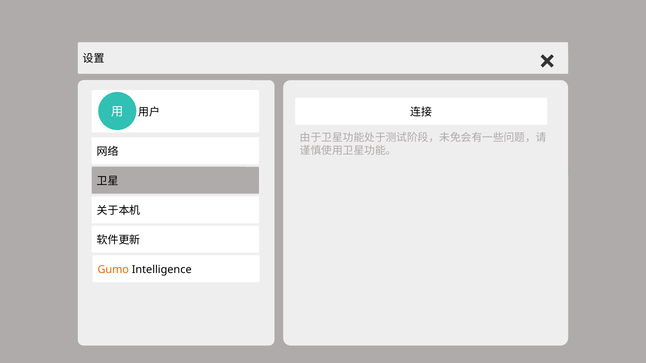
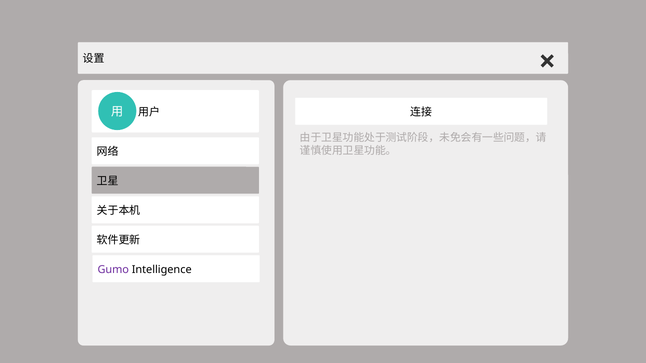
Gumo colour: orange -> purple
